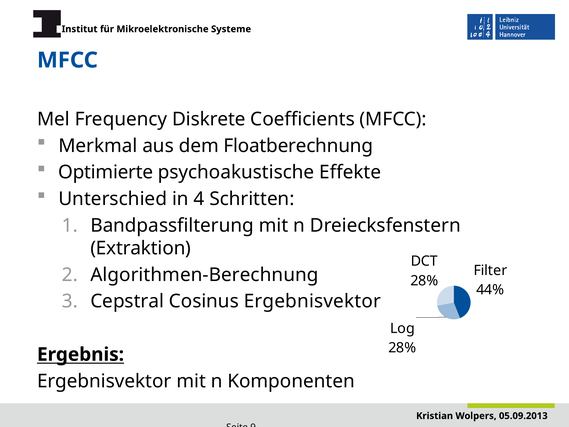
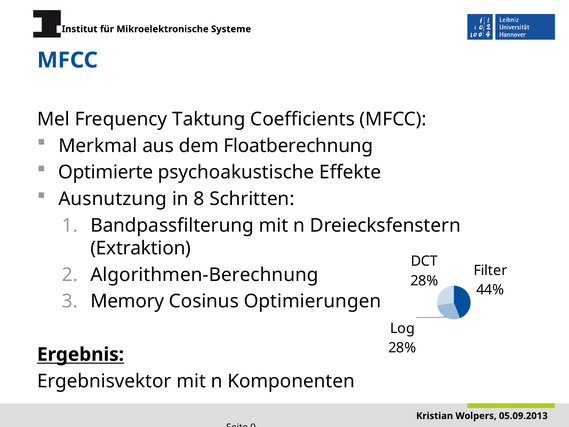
Diskrete: Diskrete -> Taktung
Unterschied: Unterschied -> Ausnutzung
4: 4 -> 8
Cepstral: Cepstral -> Memory
Cosinus Ergebnisvektor: Ergebnisvektor -> Optimierungen
